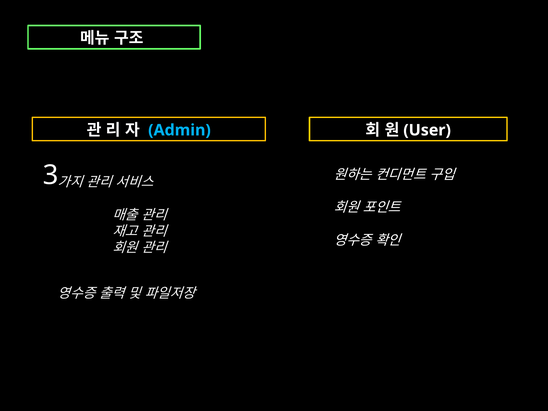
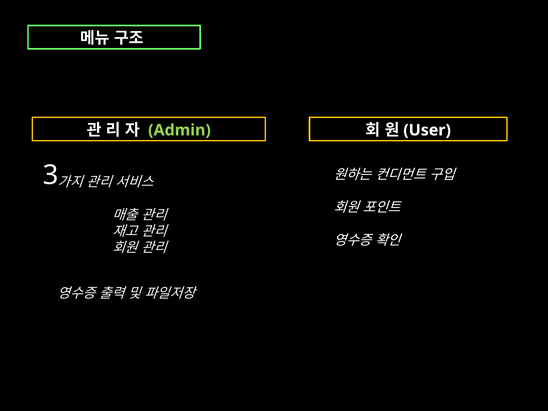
Admin colour: light blue -> light green
